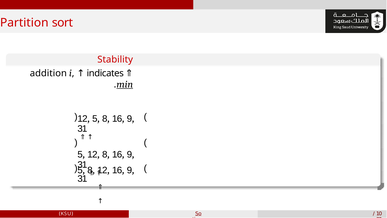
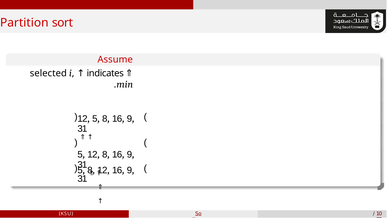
Stability: Stability -> Assume
addition: addition -> selected
min underline: present -> none
